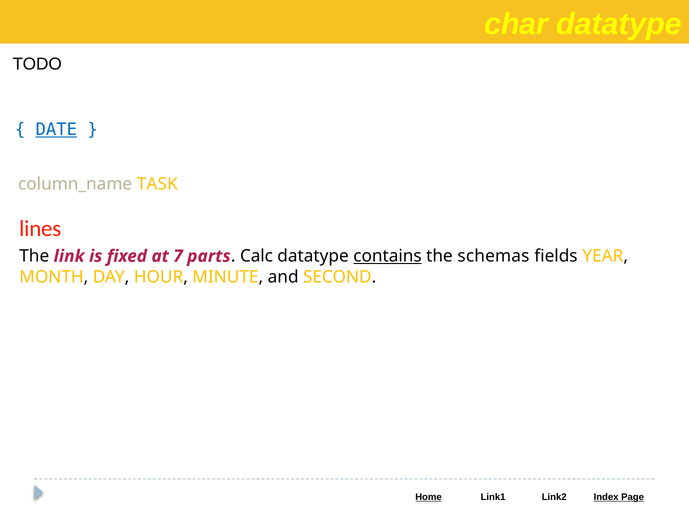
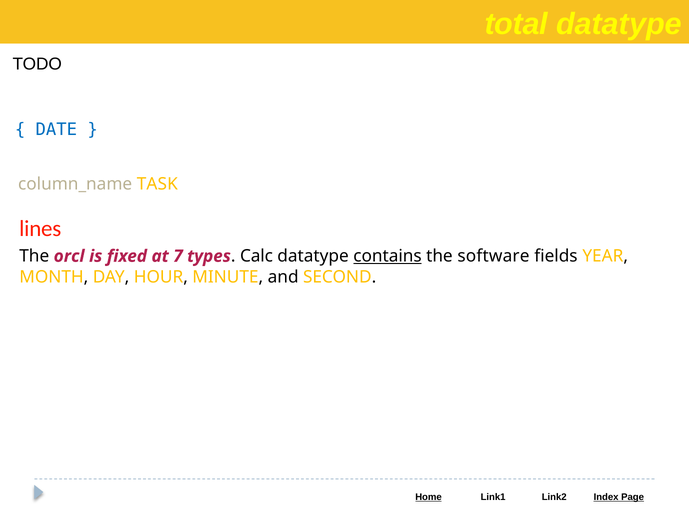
char: char -> total
DATE underline: present -> none
link: link -> orcl
parts: parts -> types
schemas: schemas -> software
